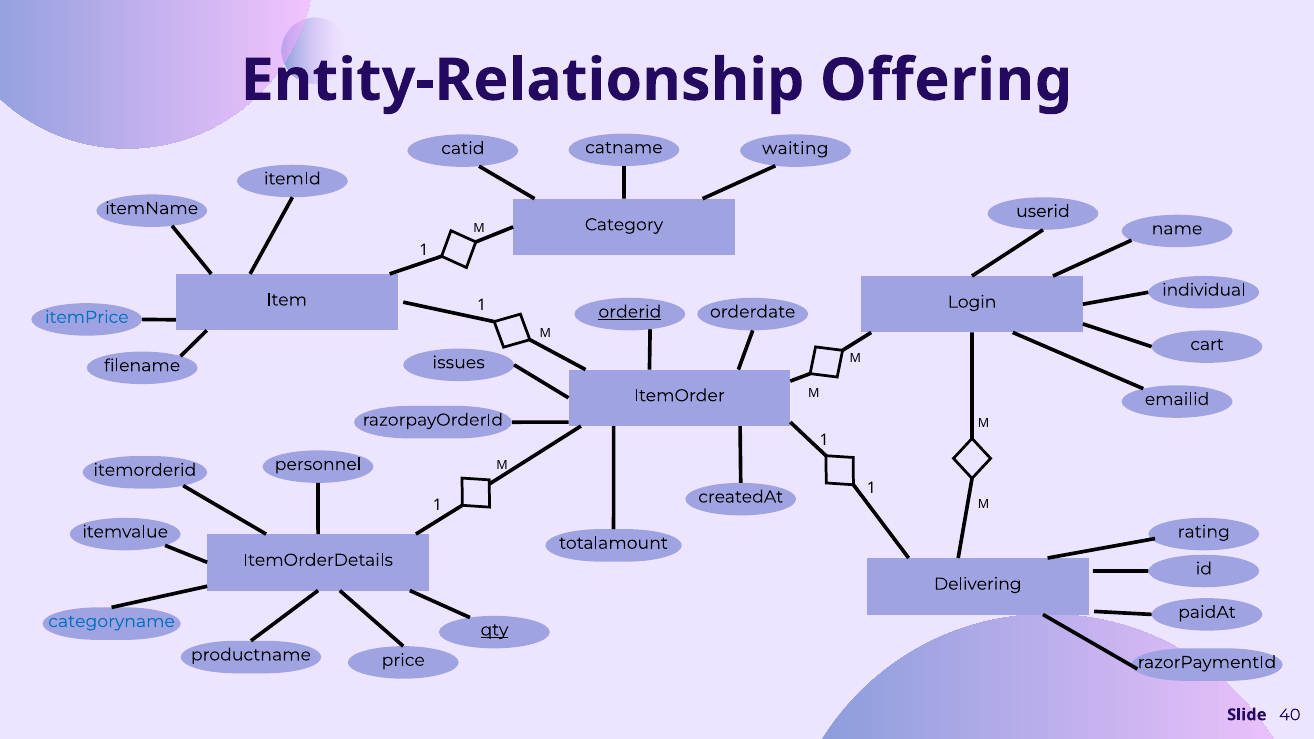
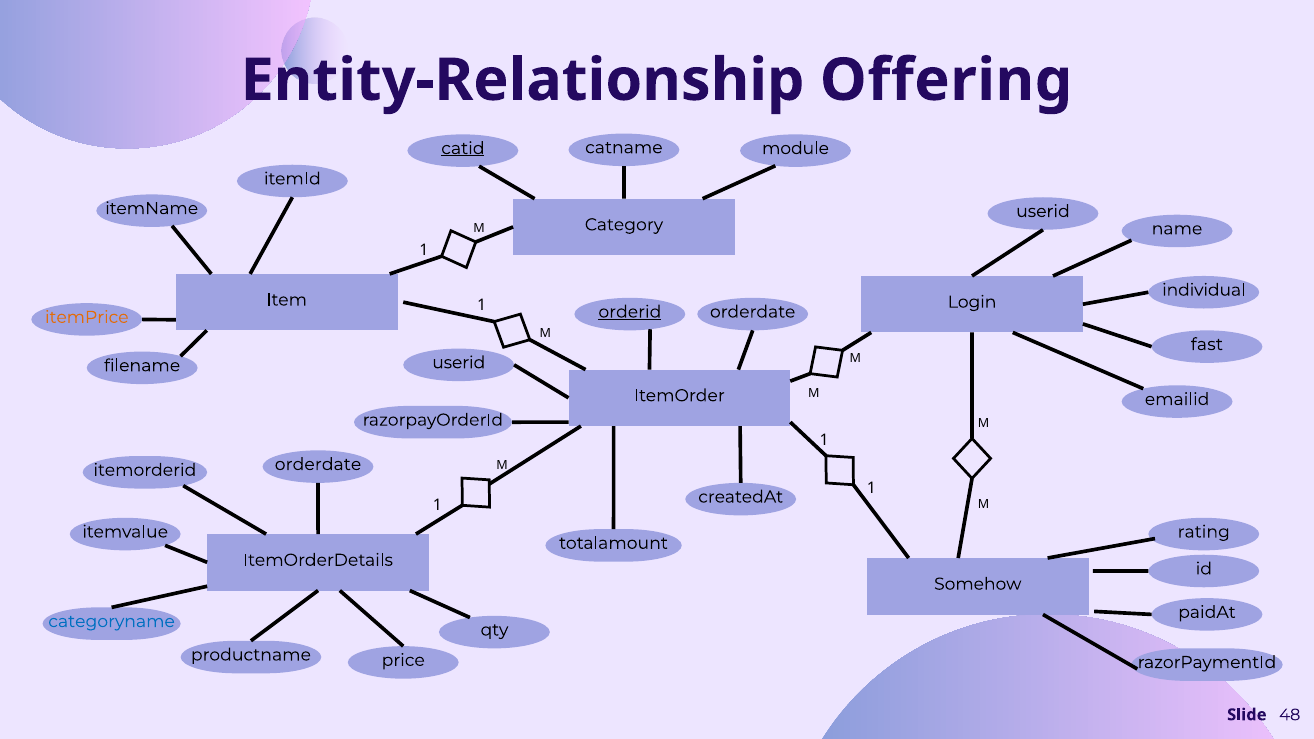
catid underline: none -> present
waiting: waiting -> module
itemPrice colour: blue -> orange
cart: cart -> fast
issues at (459, 363): issues -> userid
personnel at (318, 464): personnel -> orderdate
Delivering: Delivering -> Somehow
qty underline: present -> none
40: 40 -> 48
